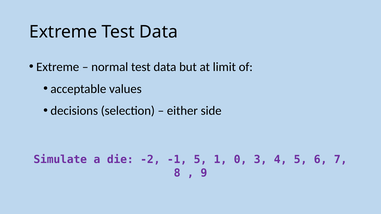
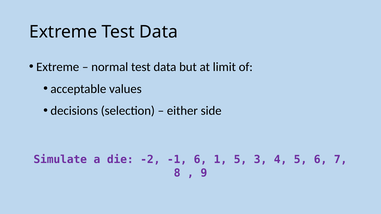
-1 5: 5 -> 6
1 0: 0 -> 5
